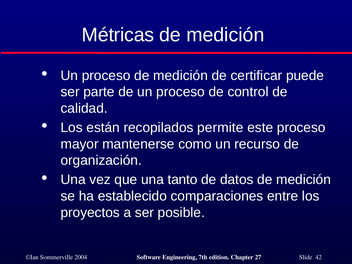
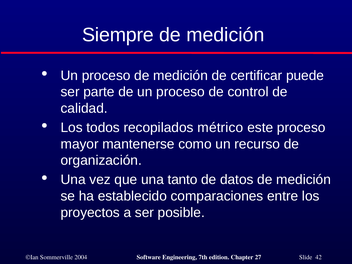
Métricas: Métricas -> Siempre
están: están -> todos
permite: permite -> métrico
